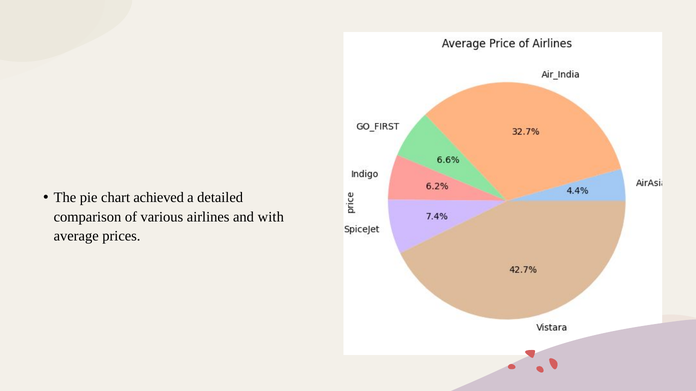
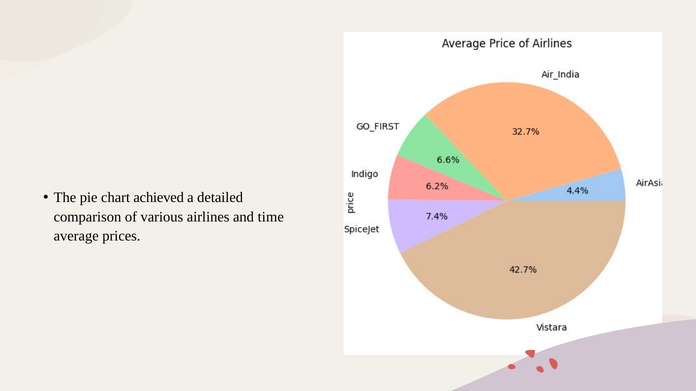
with: with -> time
